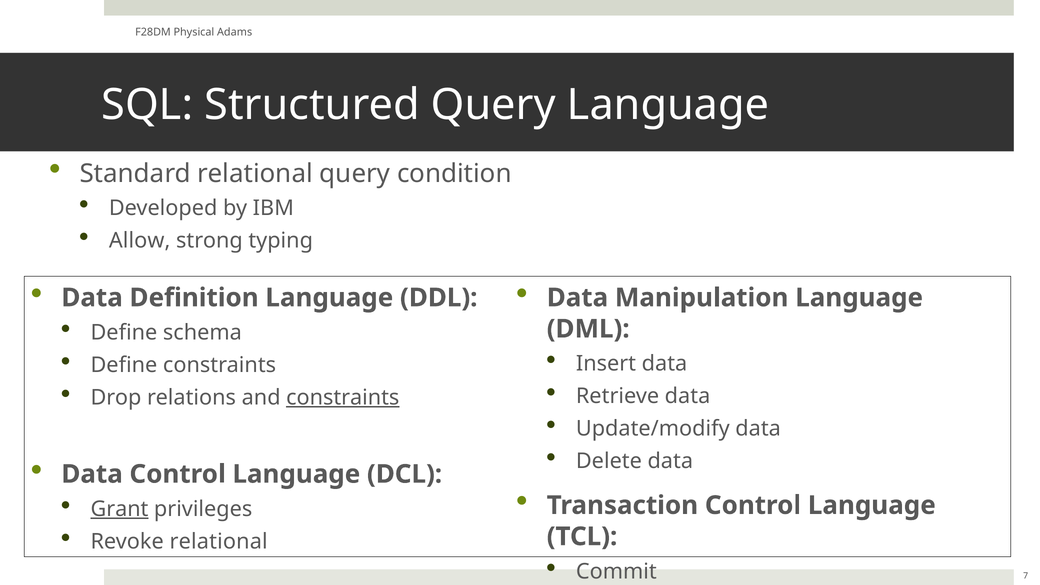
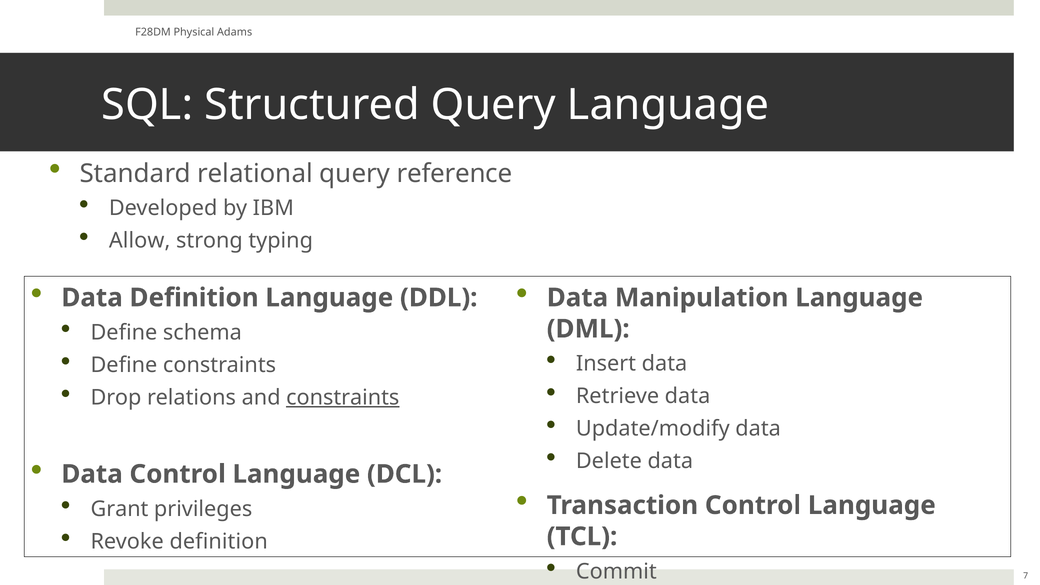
condition: condition -> reference
Grant underline: present -> none
Revoke relational: relational -> definition
